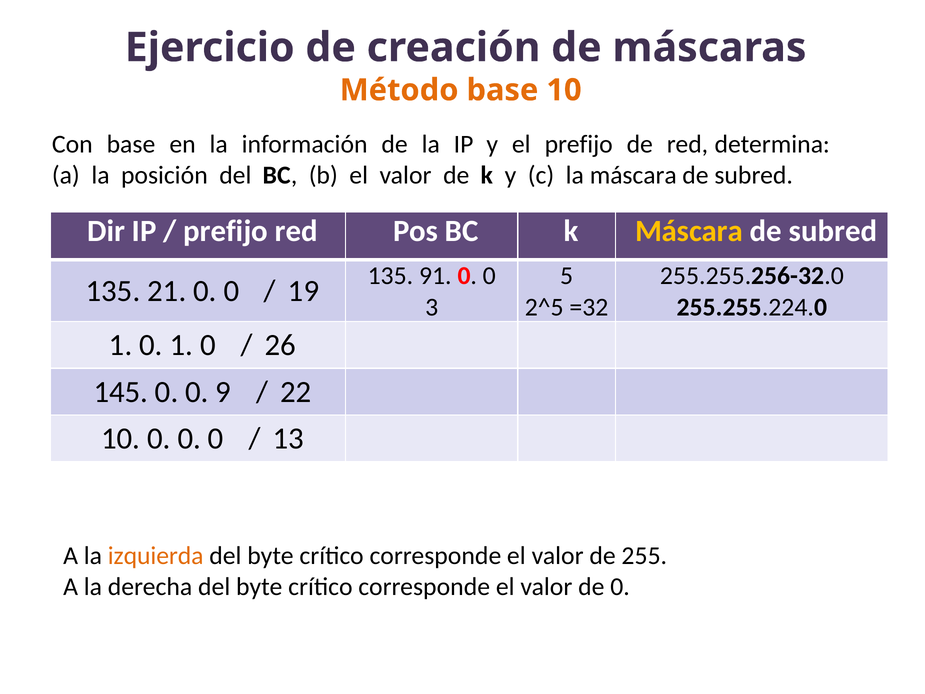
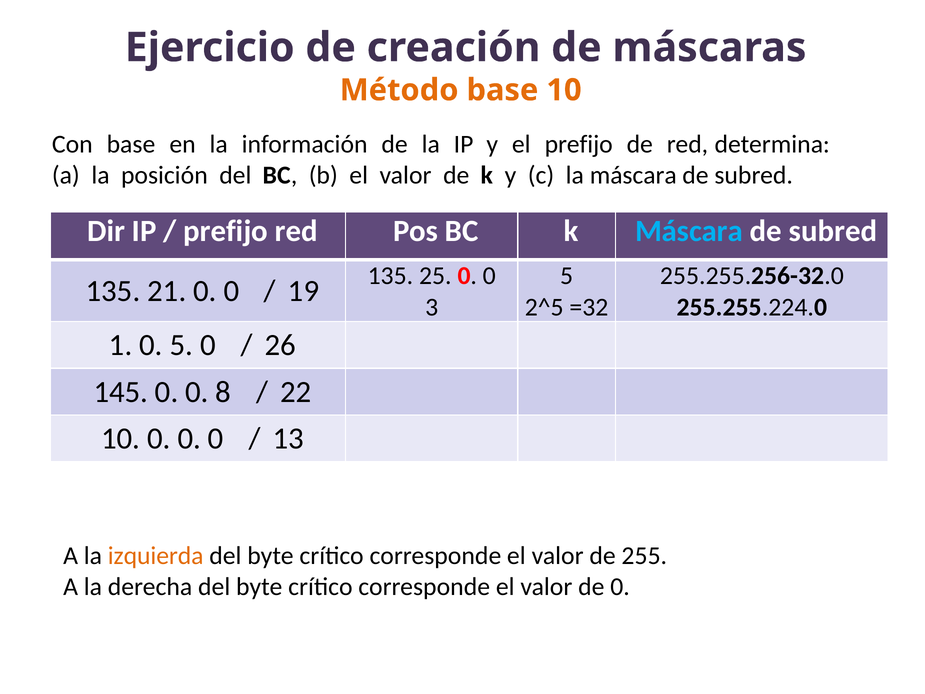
Máscara at (689, 231) colour: yellow -> light blue
91: 91 -> 25
0 1: 1 -> 5
9: 9 -> 8
